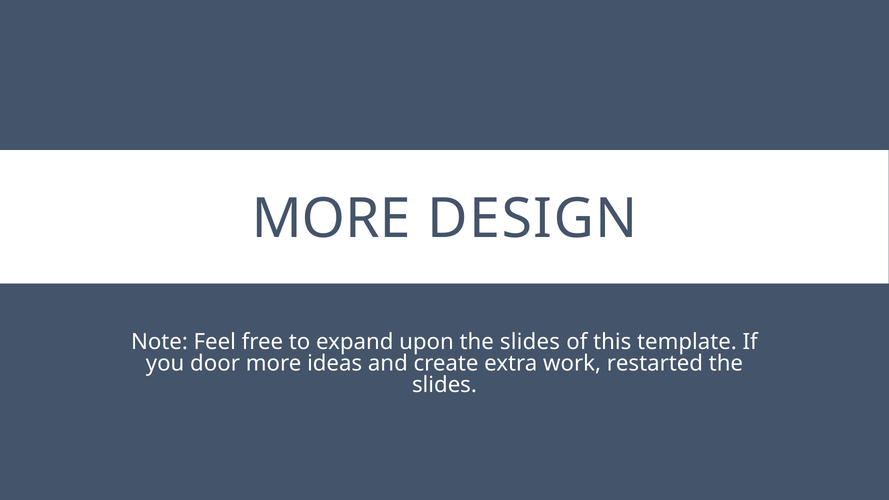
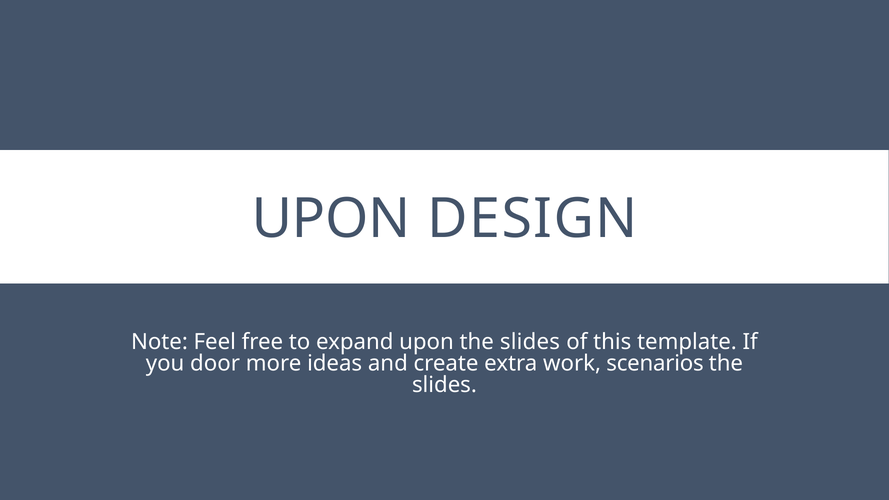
MORE at (331, 219): MORE -> UPON
restarted: restarted -> scenarios
